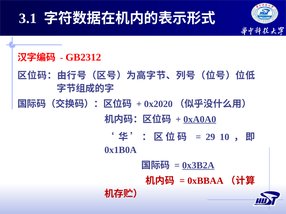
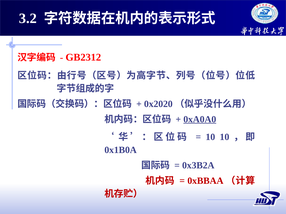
3.1: 3.1 -> 3.2
29 at (210, 137): 29 -> 10
0x3B2A underline: present -> none
